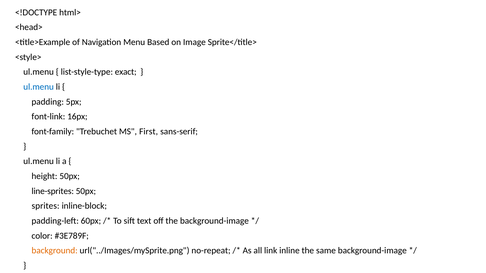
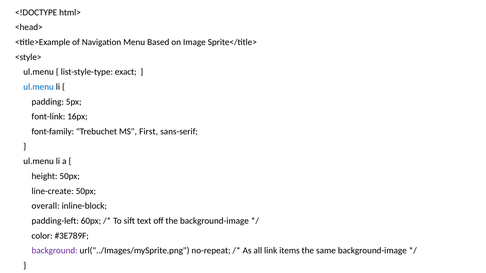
line-sprites: line-sprites -> line-create
sprites: sprites -> overall
background colour: orange -> purple
inline: inline -> items
